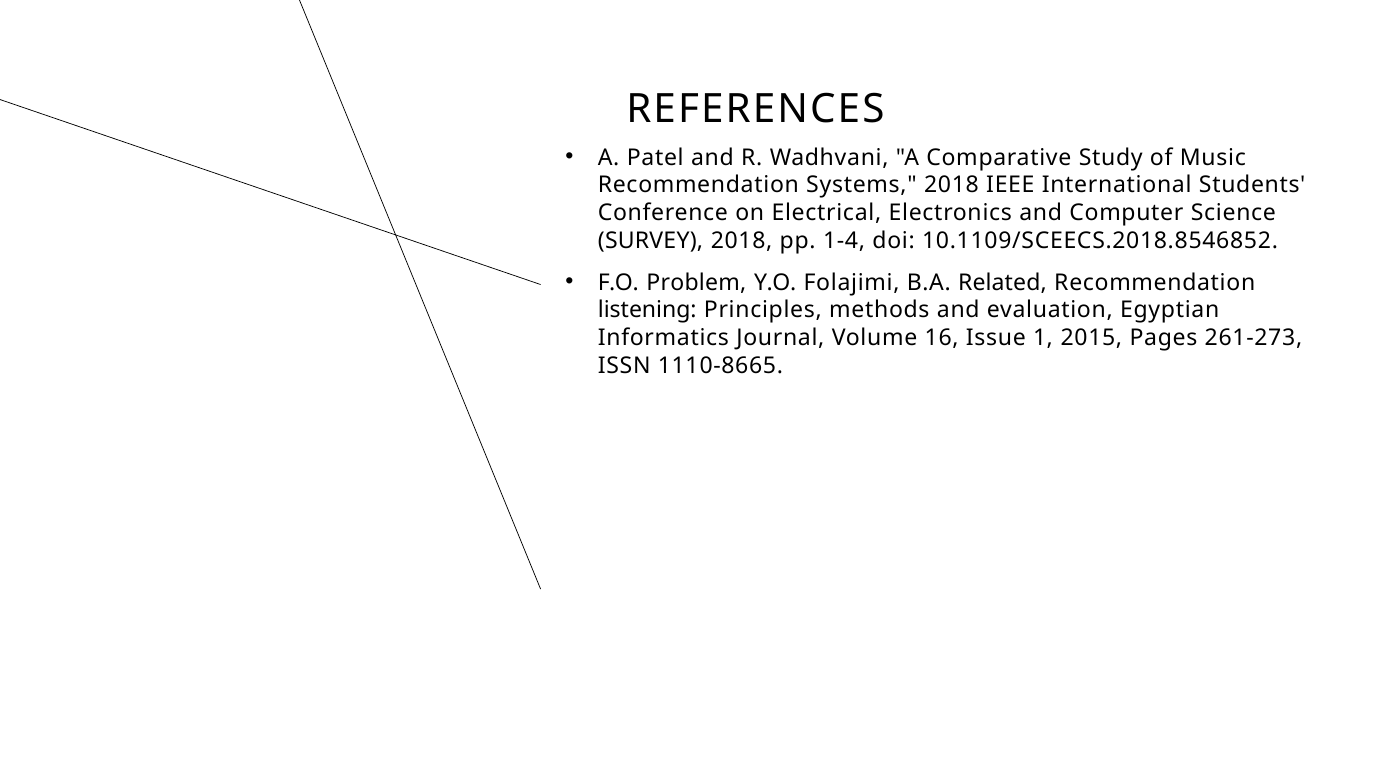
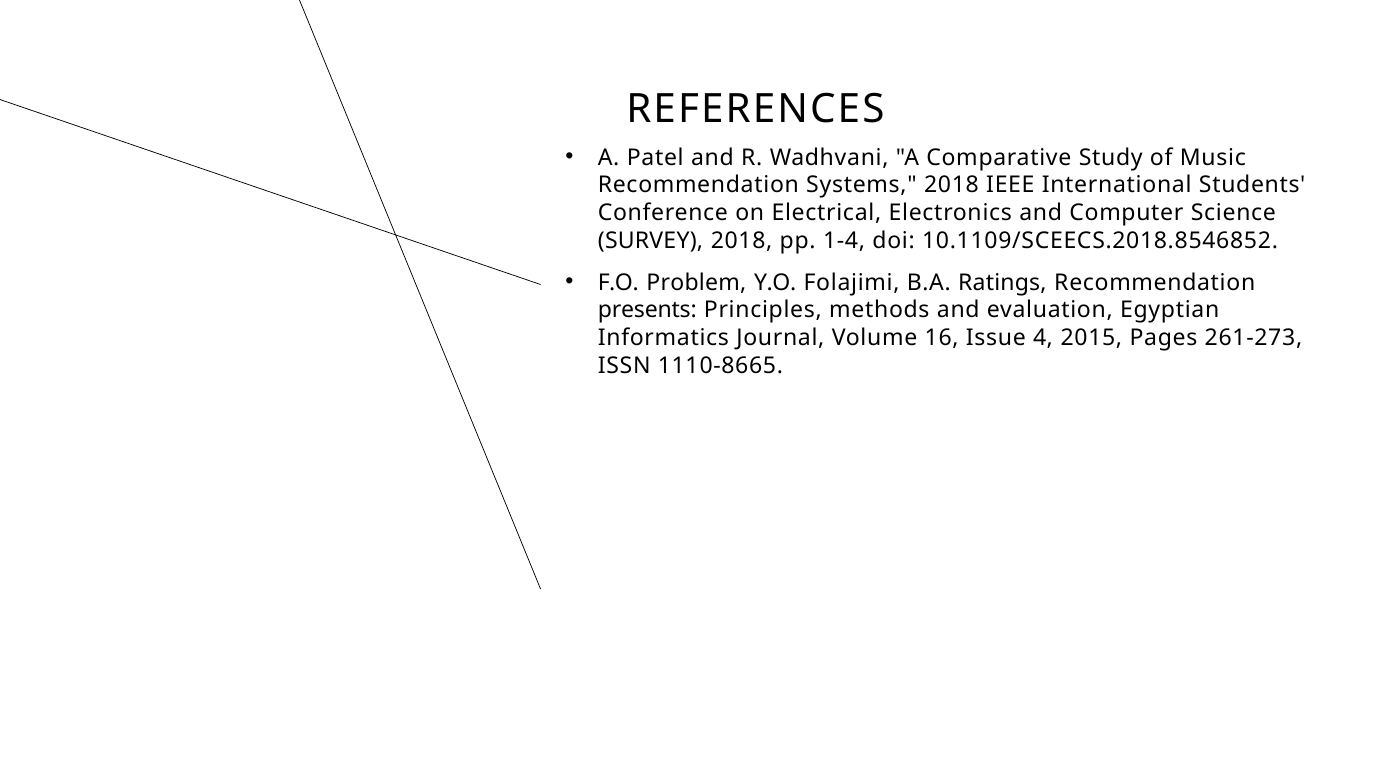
Related: Related -> Ratings
listening: listening -> presents
1: 1 -> 4
